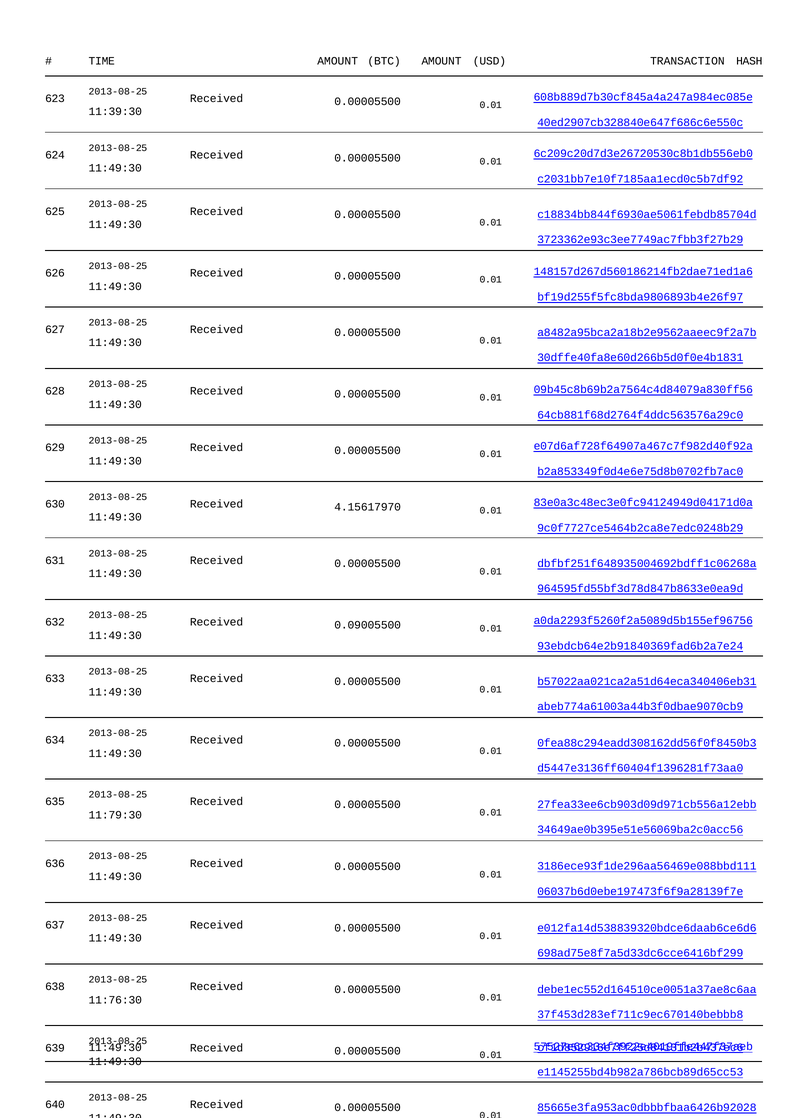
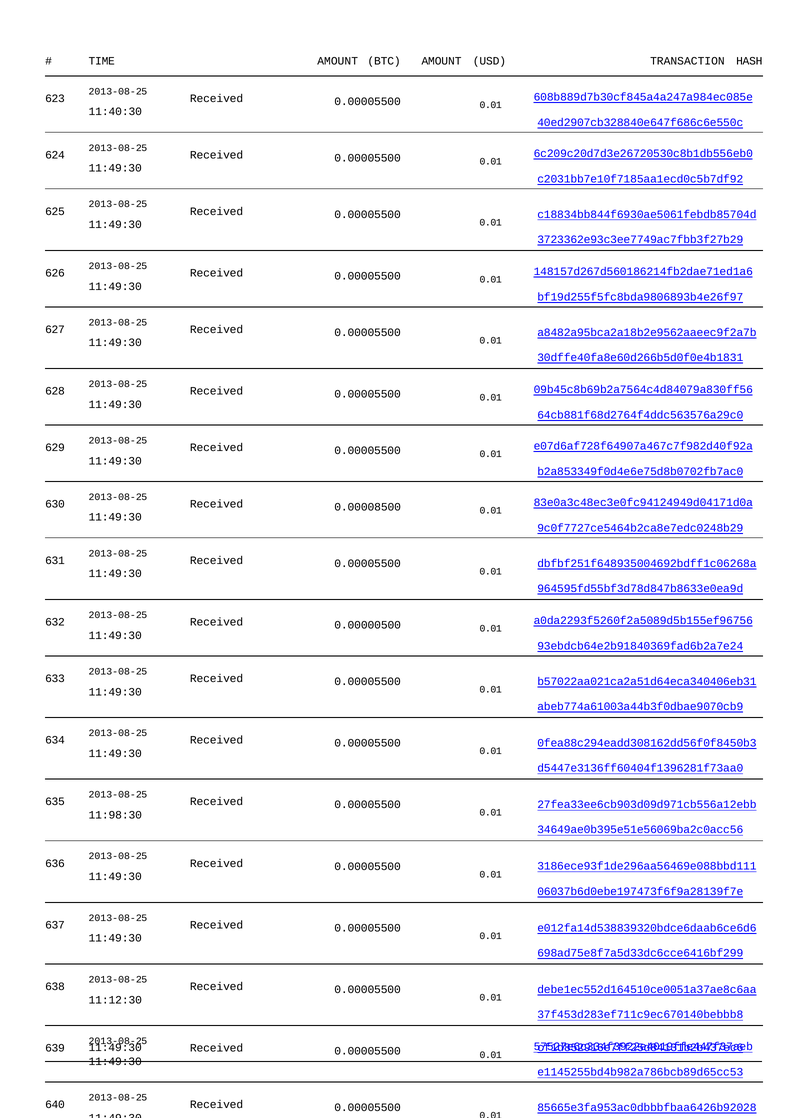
11:39:30: 11:39:30 -> 11:40:30
4.15617970: 4.15617970 -> 0.00008500
0.09005500: 0.09005500 -> 0.00000500
11:79:30: 11:79:30 -> 11:98:30
11:76:30: 11:76:30 -> 11:12:30
